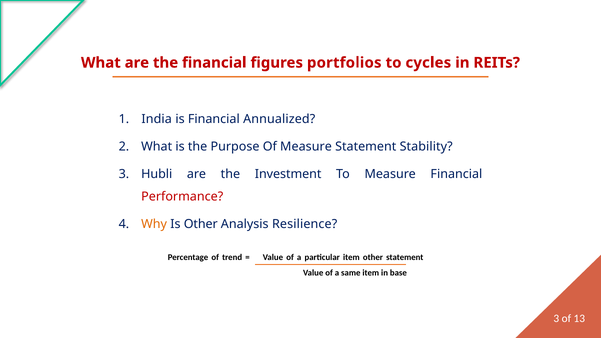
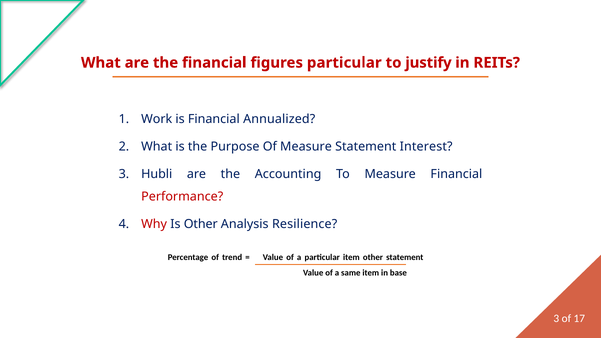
figures portfolios: portfolios -> particular
cycles: cycles -> justify
India: India -> Work
Stability: Stability -> Interest
Investment: Investment -> Accounting
Why colour: orange -> red
13: 13 -> 17
